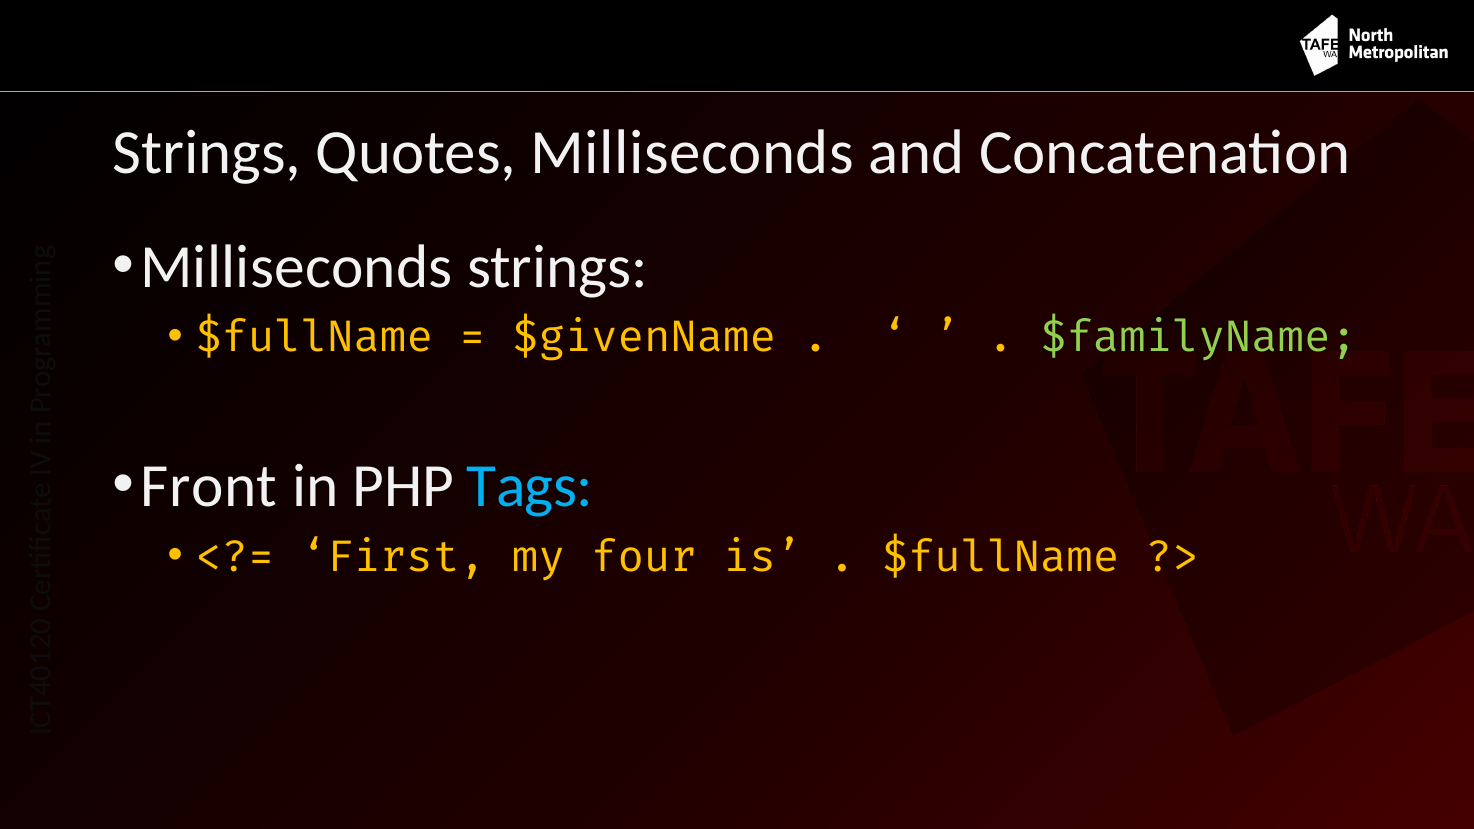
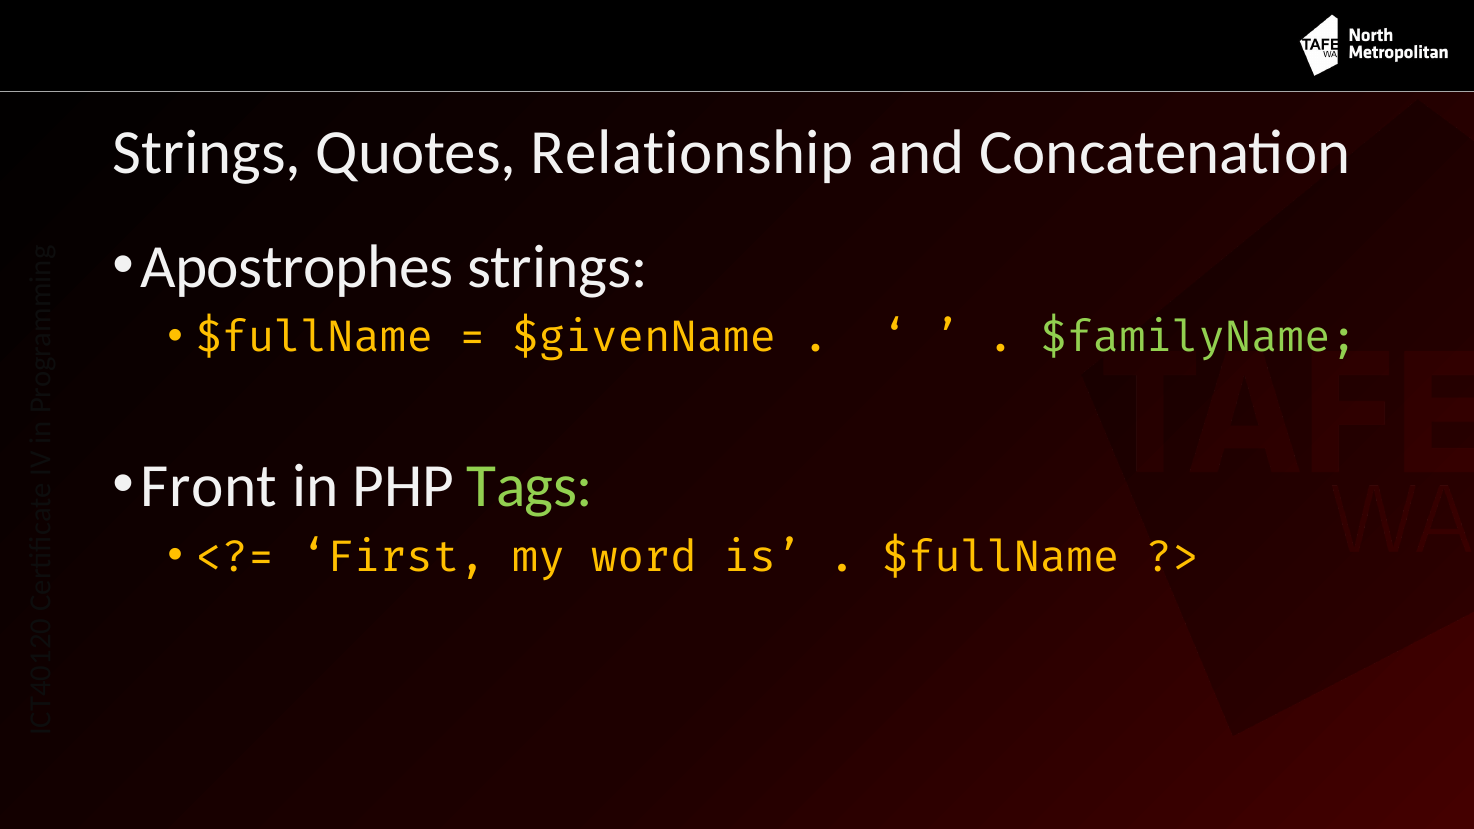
Quotes Milliseconds: Milliseconds -> Relationship
Milliseconds at (296, 267): Milliseconds -> Apostrophes
Tags colour: light blue -> light green
four: four -> word
